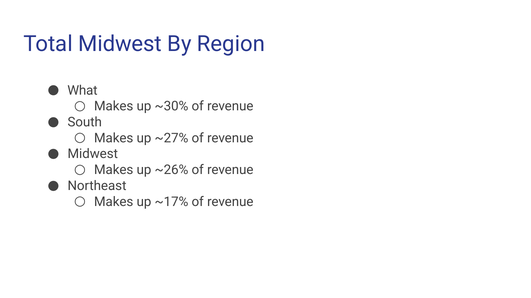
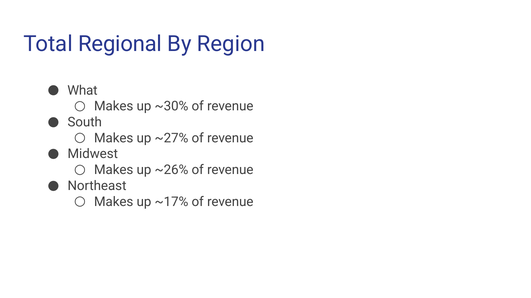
Total Midwest: Midwest -> Regional
